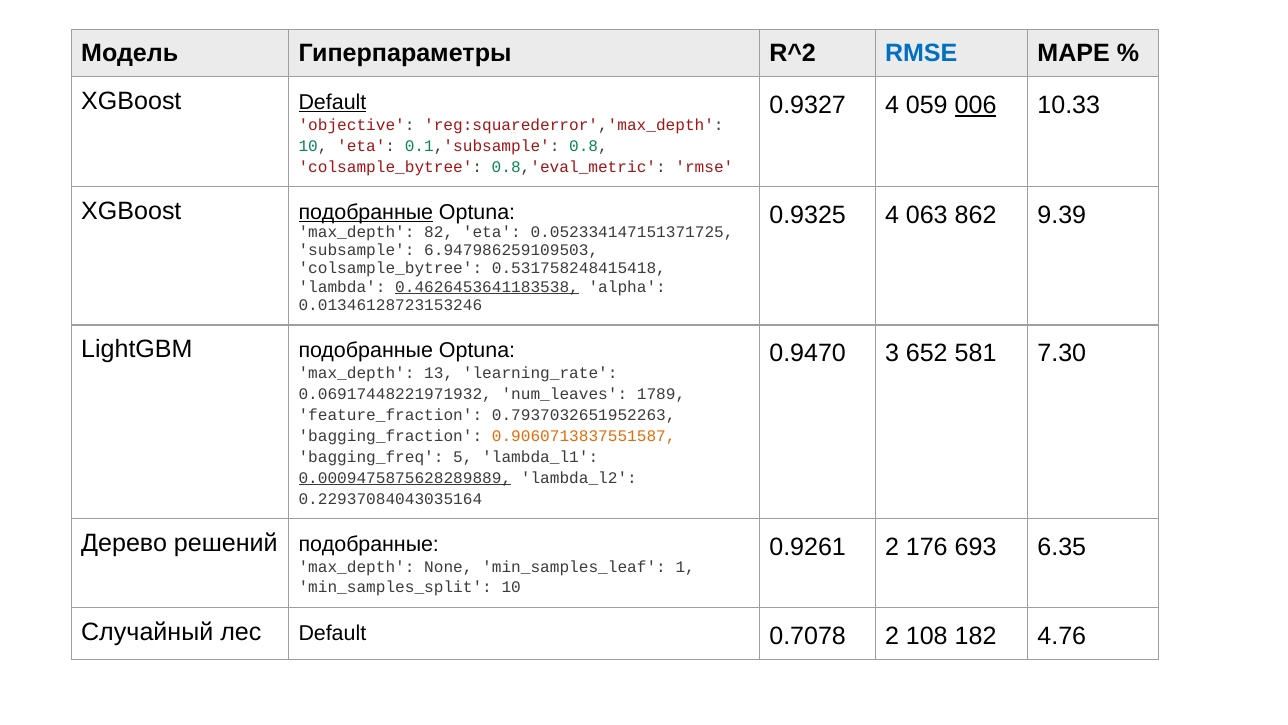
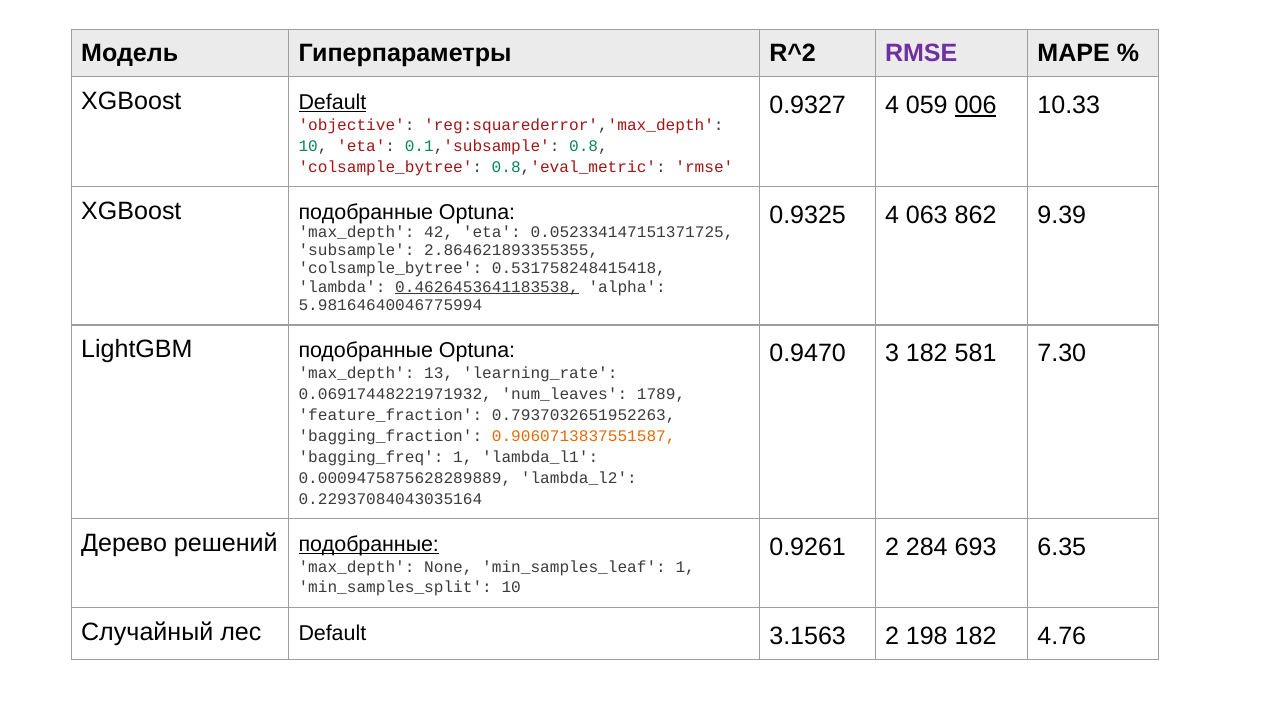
RMSE at (921, 53) colour: blue -> purple
подобранные at (366, 212) underline: present -> none
82: 82 -> 42
6.947986259109503: 6.947986259109503 -> 2.864621893355355
0.01346128723153246: 0.01346128723153246 -> 5.98164640046775994
3 652: 652 -> 182
5 at (463, 457): 5 -> 1
0.0009475875628289889 underline: present -> none
подобранные at (369, 544) underline: none -> present
176: 176 -> 284
0.7078: 0.7078 -> 3.1563
108: 108 -> 198
